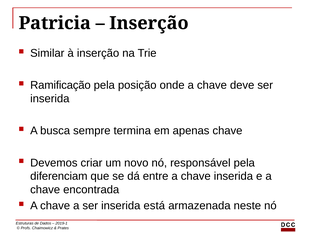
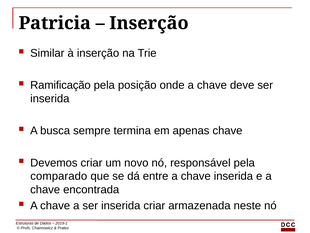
diferenciam: diferenciam -> comparado
inserida está: está -> criar
